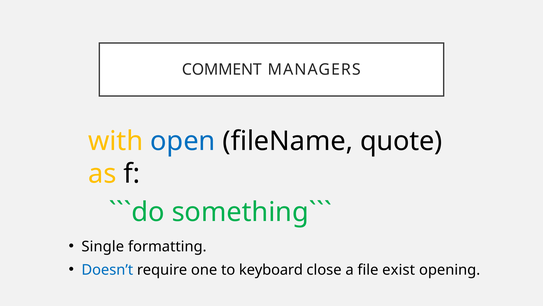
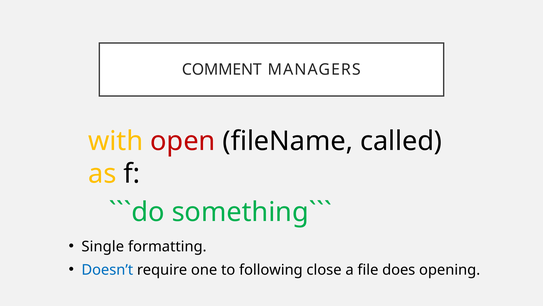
open colour: blue -> red
quote: quote -> called
keyboard: keyboard -> following
exist: exist -> does
